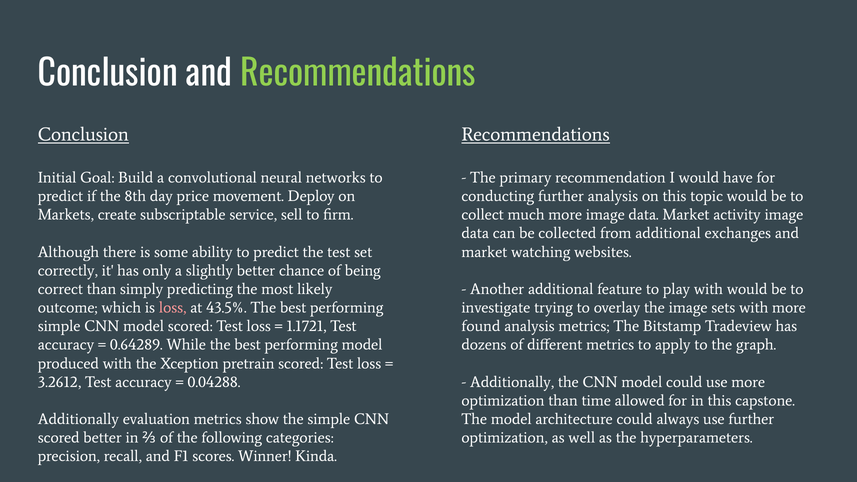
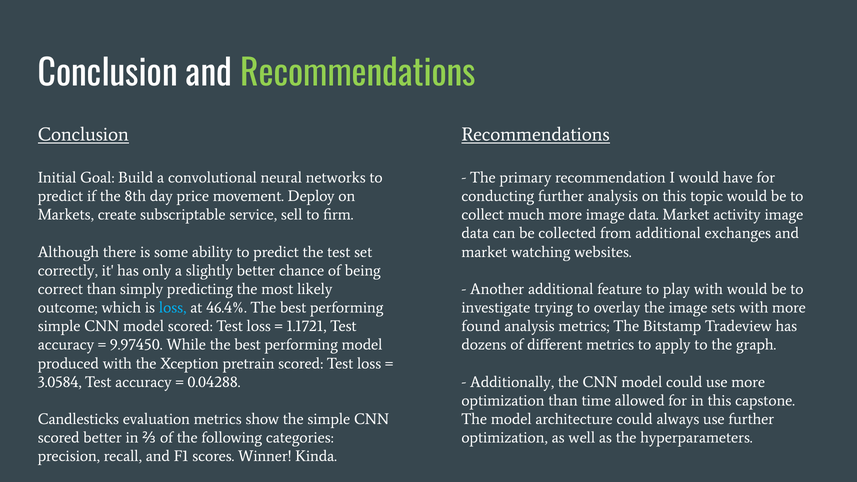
loss at (173, 308) colour: pink -> light blue
43.5%: 43.5% -> 46.4%
0.64289: 0.64289 -> 9.97450
3.2612: 3.2612 -> 3.0584
Additionally at (78, 419): Additionally -> Candlesticks
